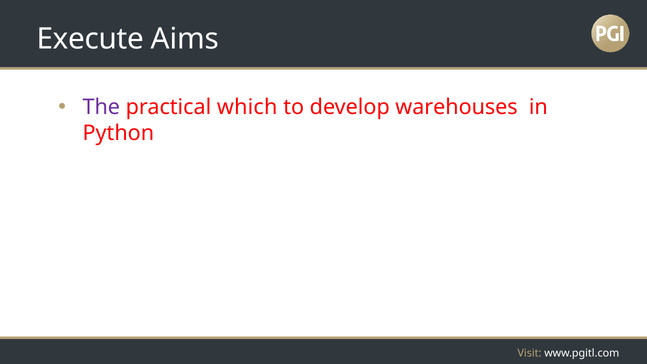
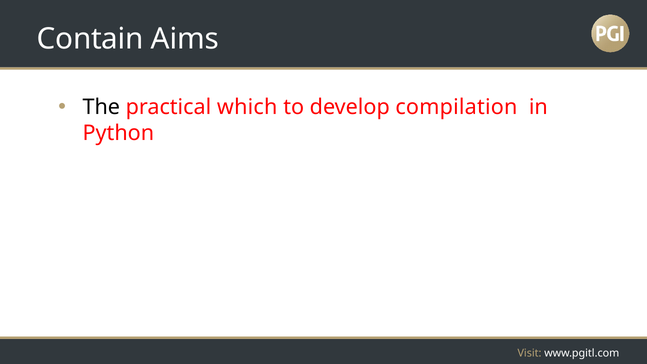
Execute: Execute -> Contain
The colour: purple -> black
warehouses: warehouses -> compilation
